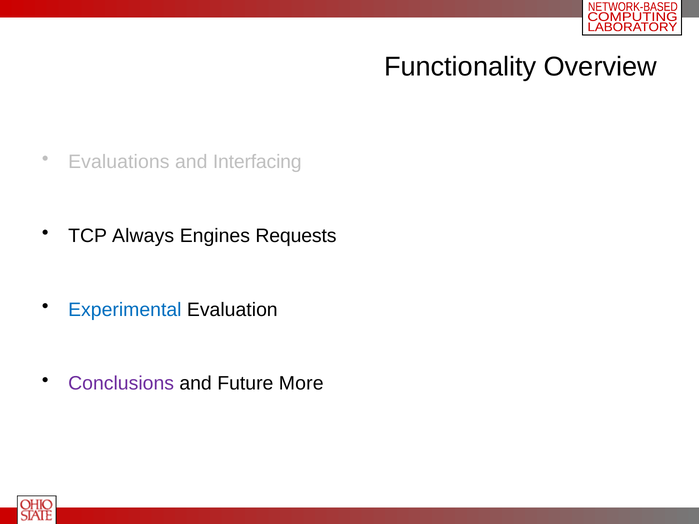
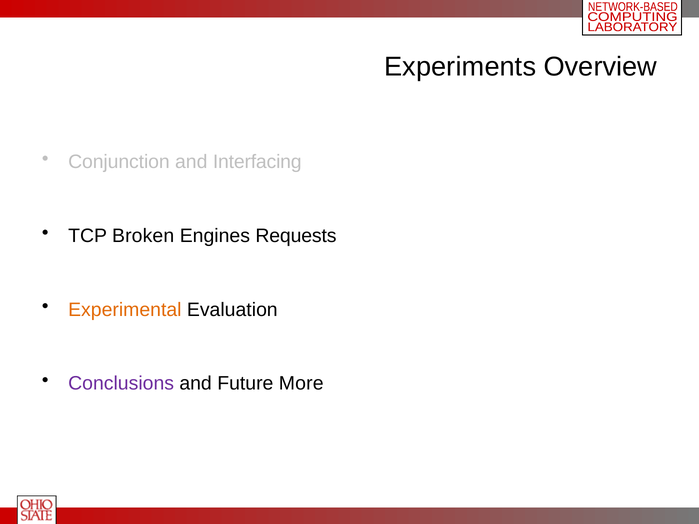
Functionality: Functionality -> Experiments
Evaluations: Evaluations -> Conjunction
Always: Always -> Broken
Experimental colour: blue -> orange
